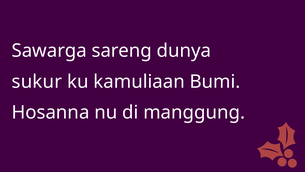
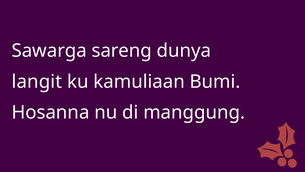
sukur: sukur -> langit
